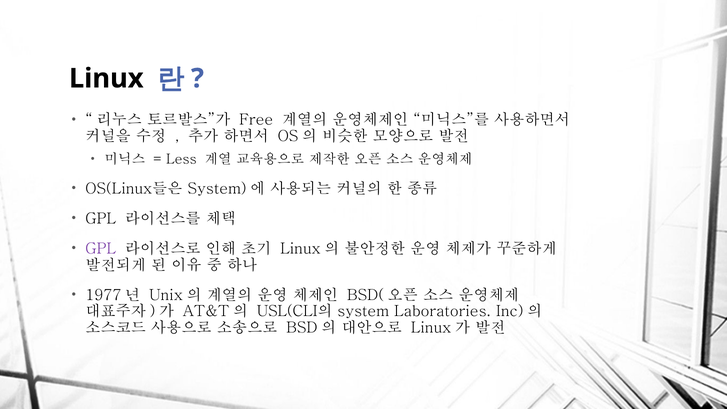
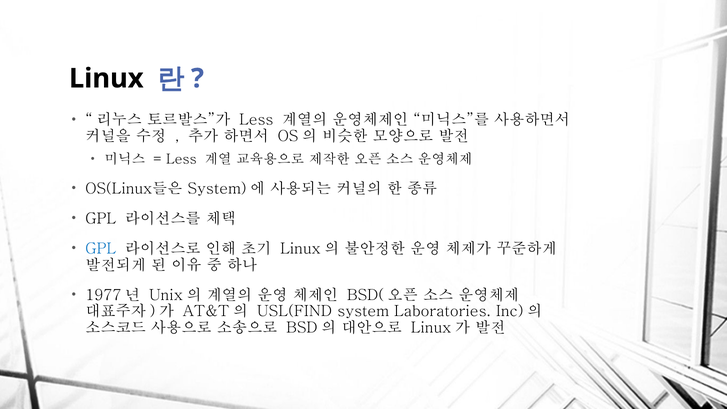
Free at (256, 120): Free -> Less
GPL at (101, 249) colour: purple -> blue
USL(CLI의: USL(CLI의 -> USL(FIND
